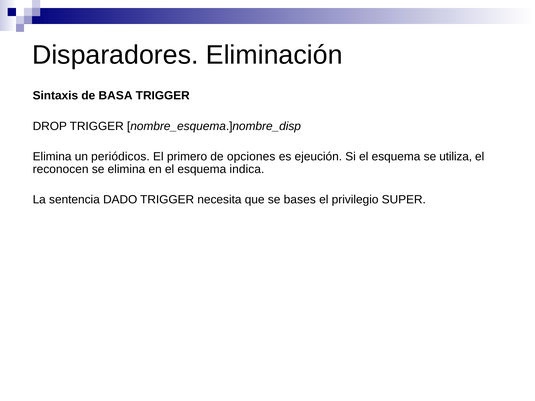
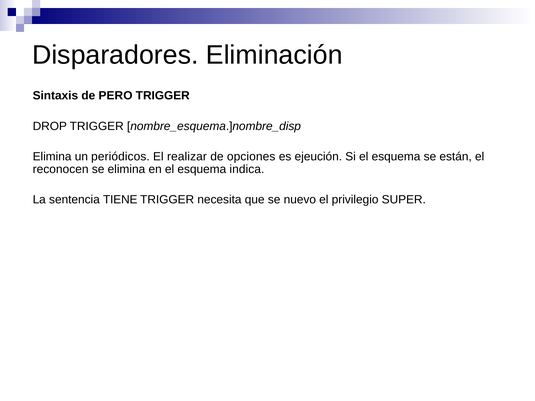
BASA: BASA -> PERO
primero: primero -> realizar
utiliza: utiliza -> están
DADO: DADO -> TIENE
bases: bases -> nuevo
